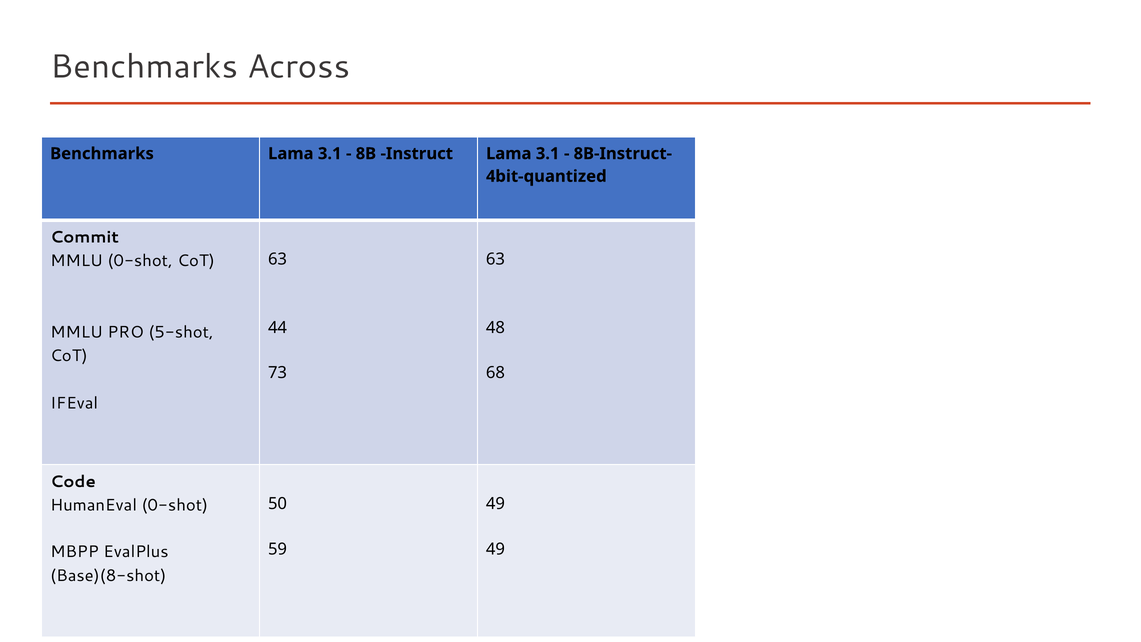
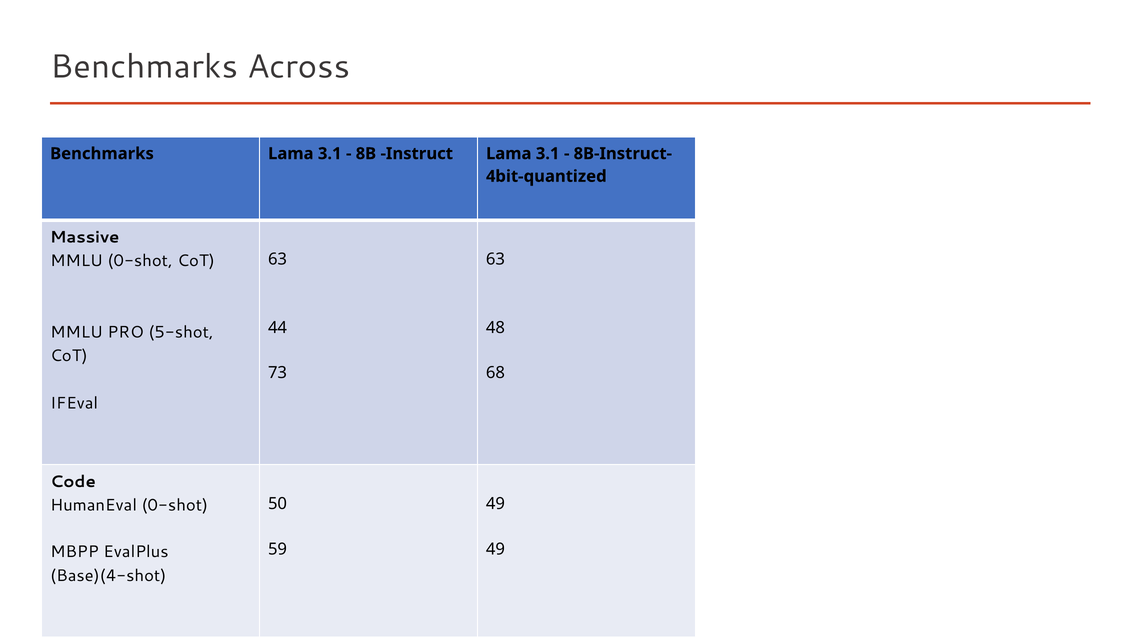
Commit: Commit -> Massive
Base)(8-shot: Base)(8-shot -> Base)(4-shot
